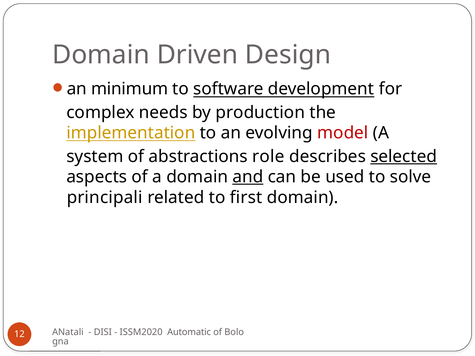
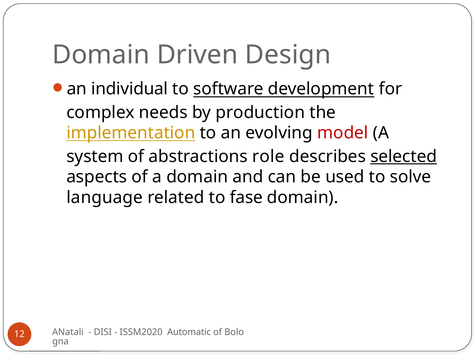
minimum: minimum -> individual
and underline: present -> none
principali: principali -> language
first: first -> fase
